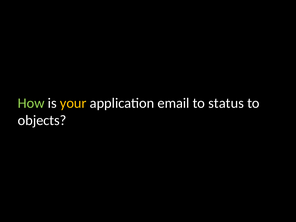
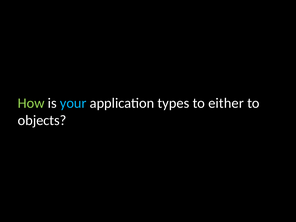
your colour: yellow -> light blue
email: email -> types
status: status -> either
